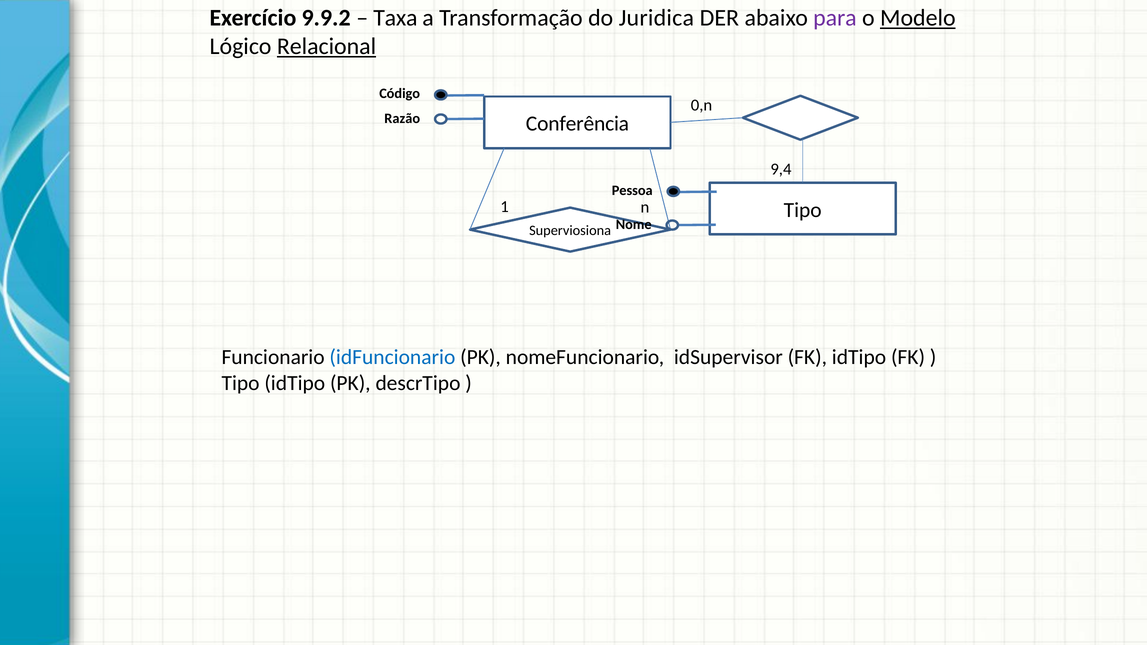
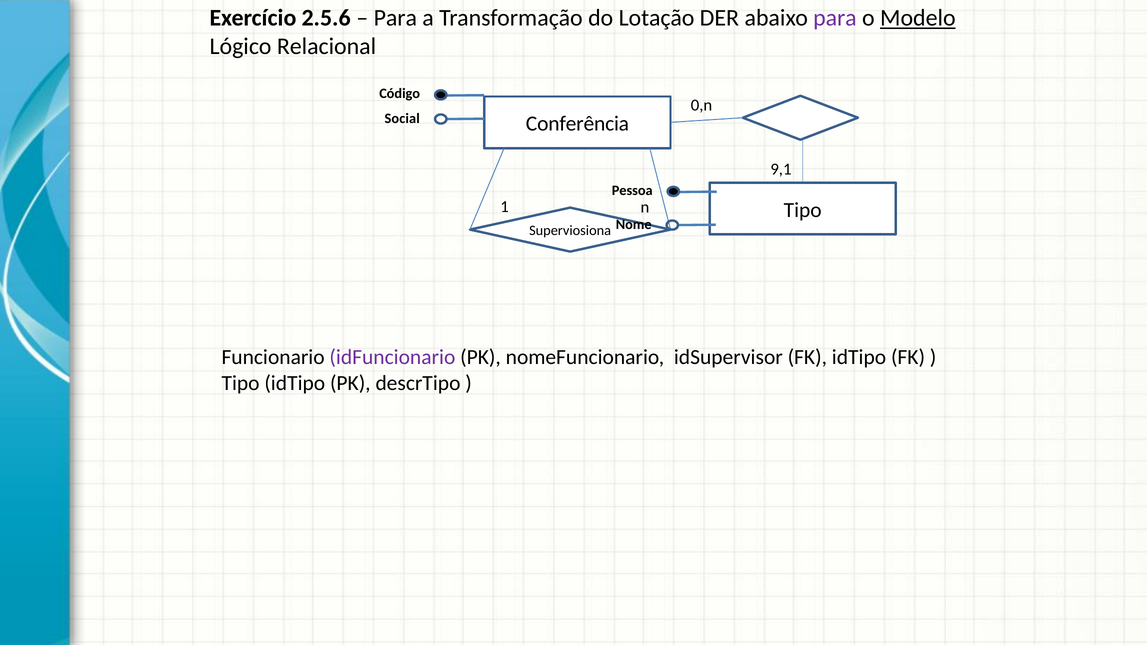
9.9.2: 9.9.2 -> 2.5.6
Taxa at (395, 18): Taxa -> Para
Juridica: Juridica -> Lotação
Relacional underline: present -> none
Razão: Razão -> Social
9,4: 9,4 -> 9,1
idFuncionario colour: blue -> purple
